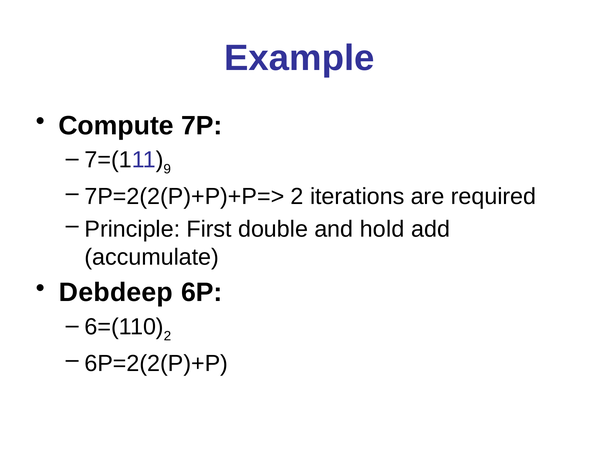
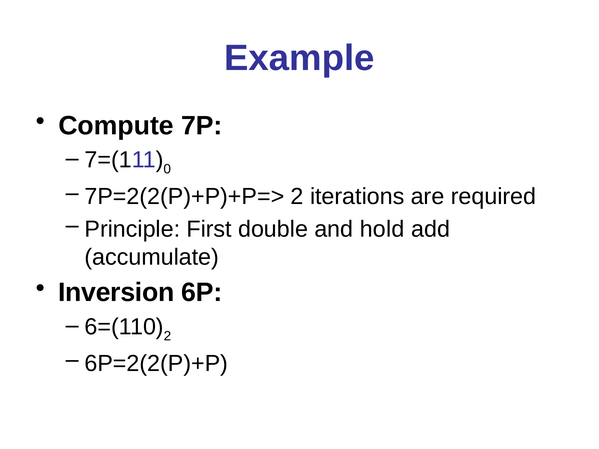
9: 9 -> 0
Debdeep: Debdeep -> Inversion
